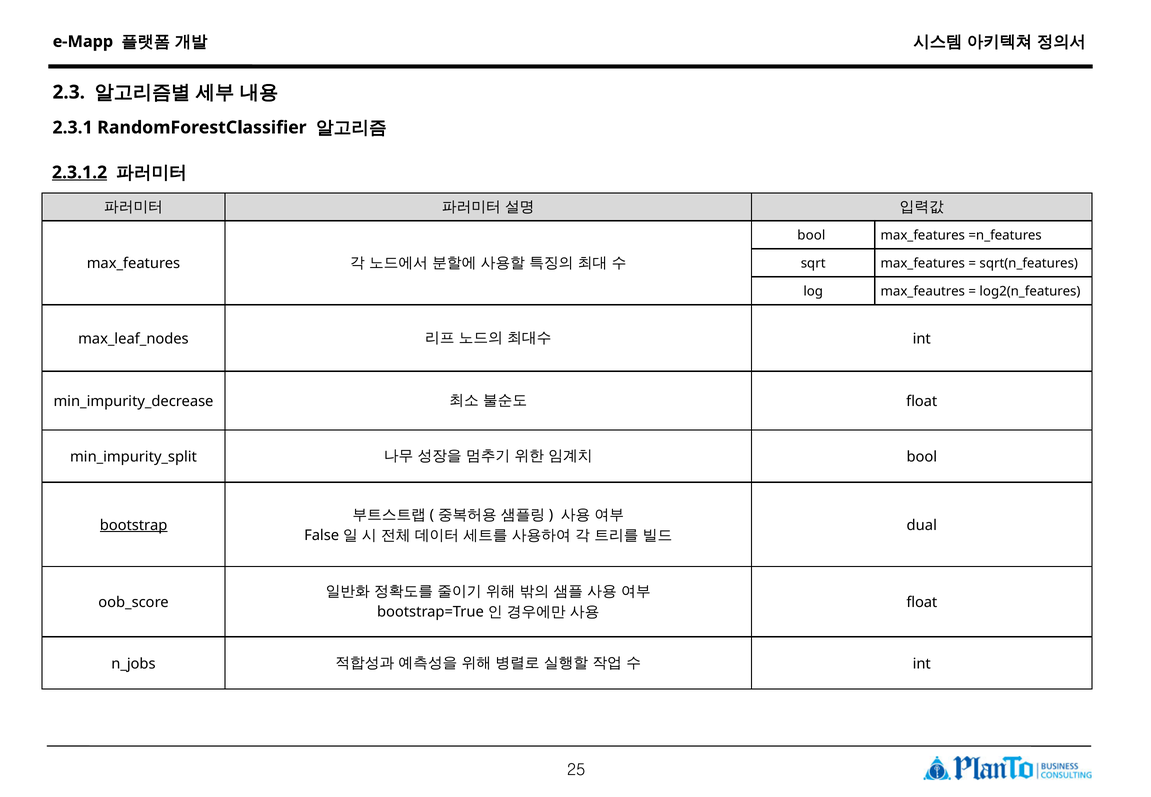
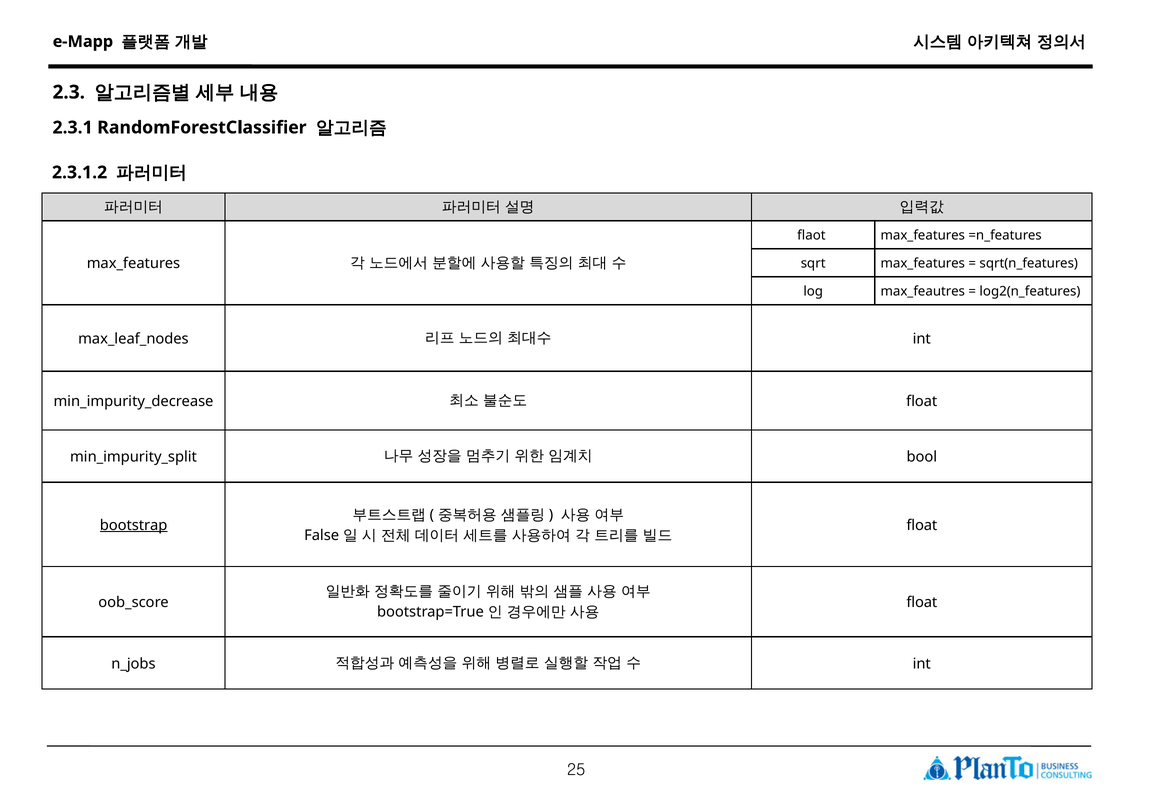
2.3.1.2 underline: present -> none
bool at (811, 235): bool -> flaot
dual at (922, 525): dual -> float
